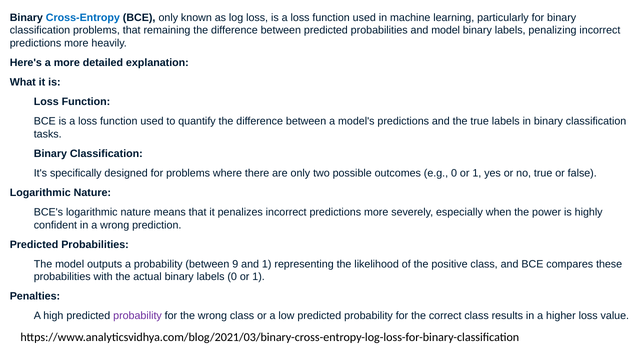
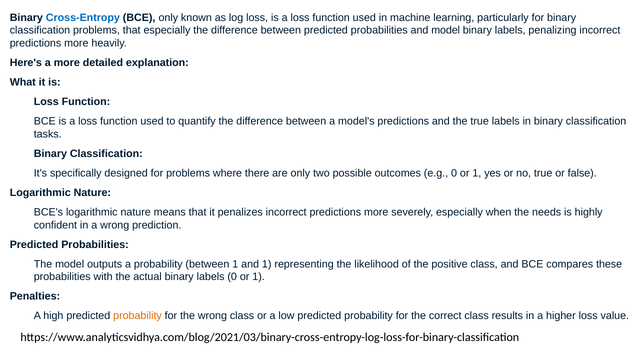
that remaining: remaining -> especially
power: power -> needs
between 9: 9 -> 1
probability at (138, 316) colour: purple -> orange
